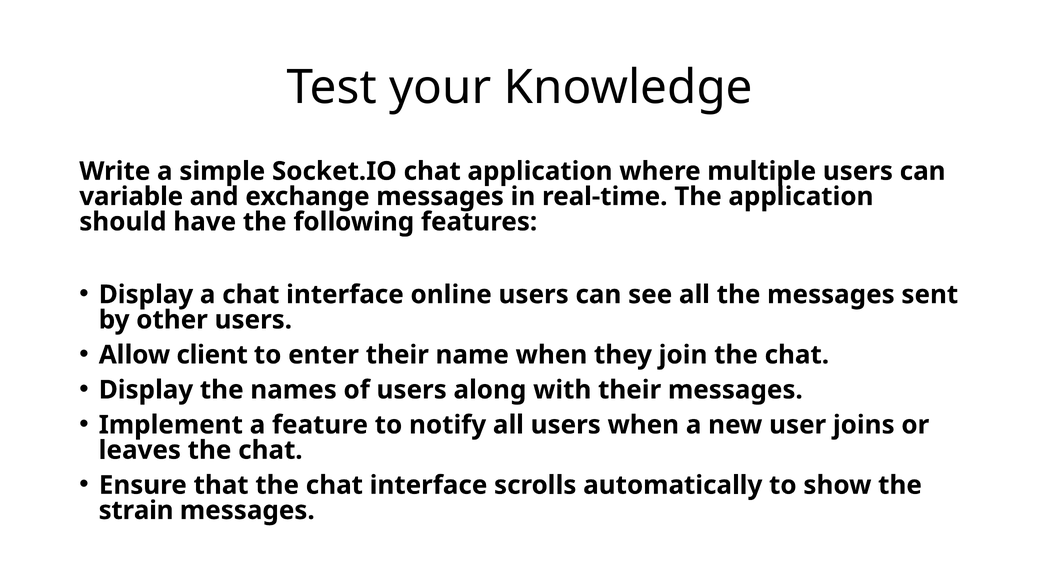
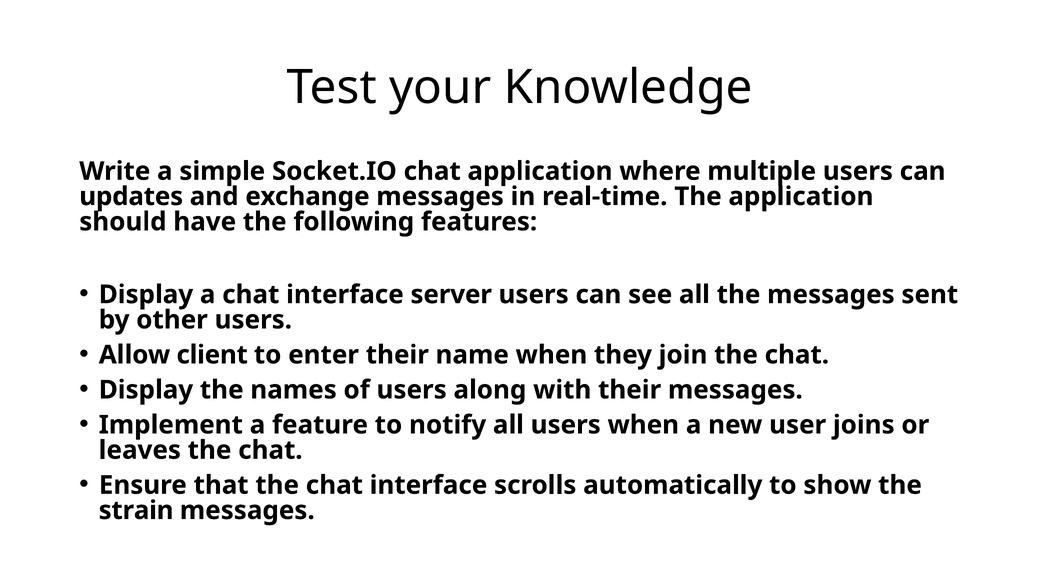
variable: variable -> updates
online: online -> server
